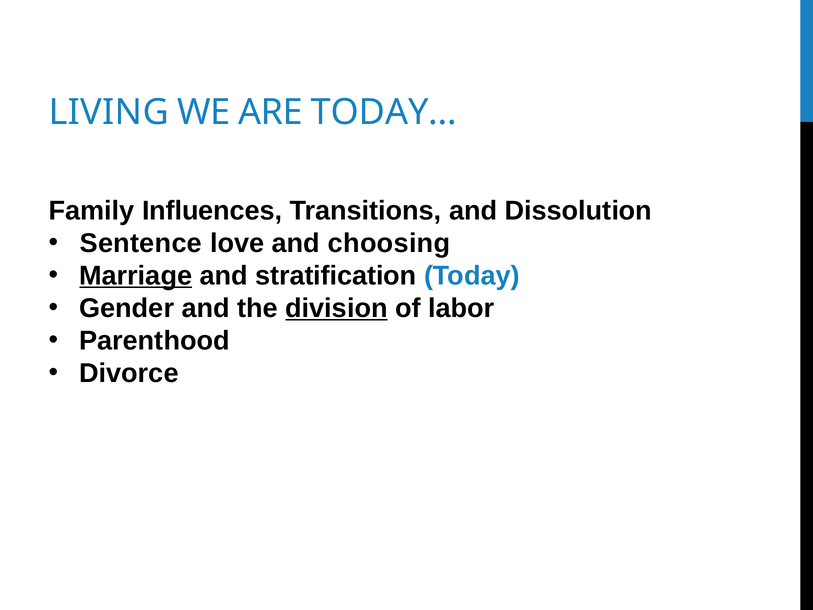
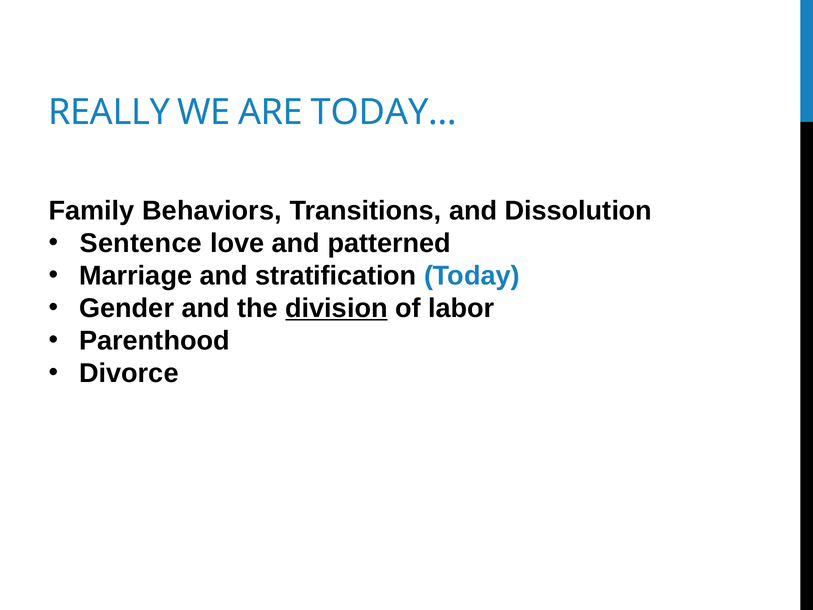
LIVING: LIVING -> REALLY
Influences: Influences -> Behaviors
choosing: choosing -> patterned
Marriage underline: present -> none
